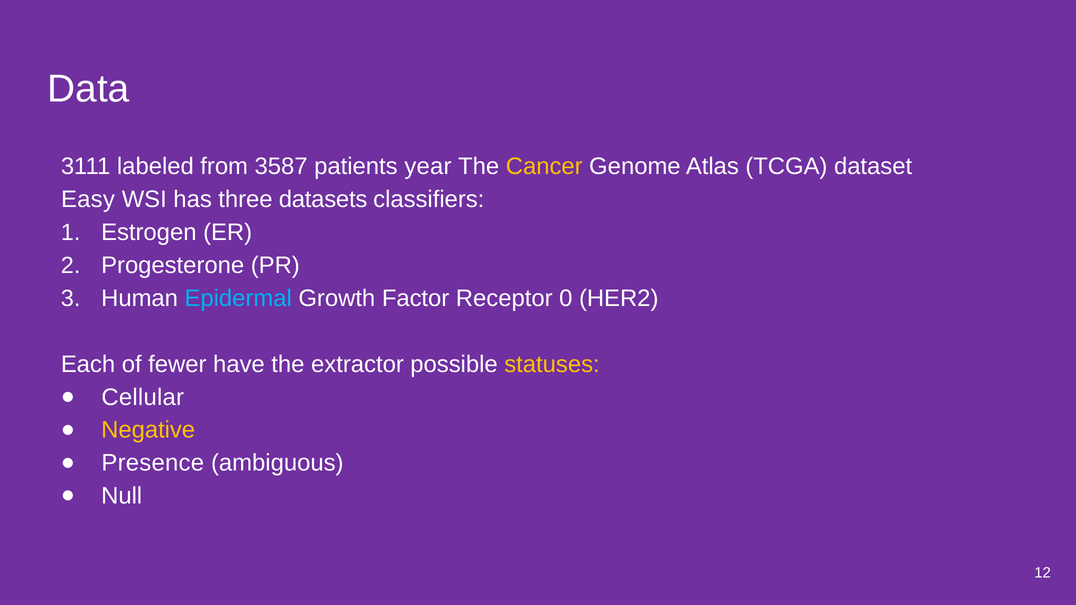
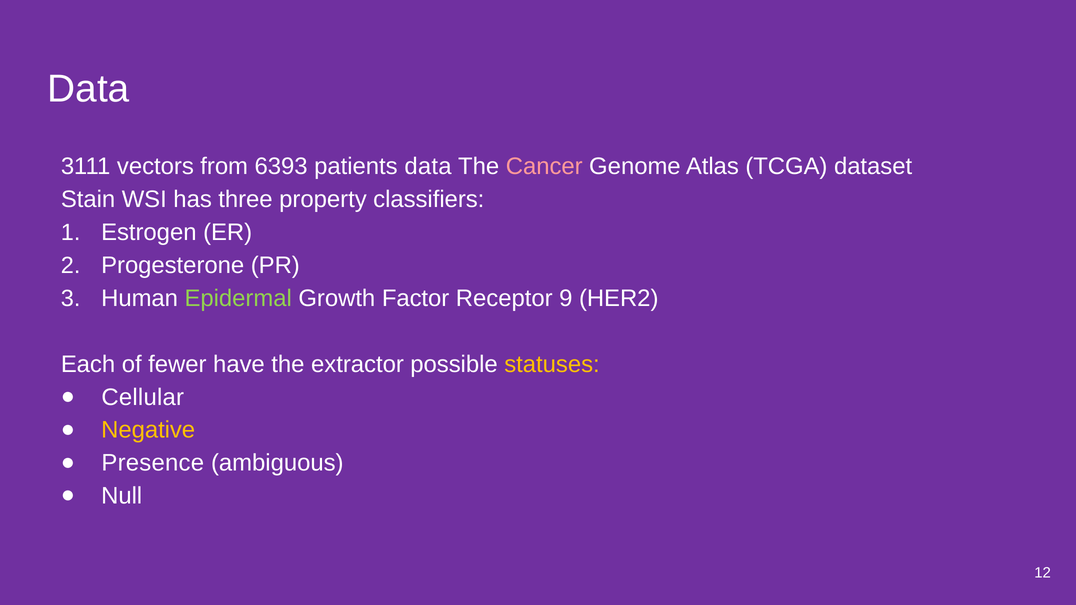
labeled: labeled -> vectors
3587: 3587 -> 6393
patients year: year -> data
Cancer colour: yellow -> pink
Easy: Easy -> Stain
datasets: datasets -> property
Epidermal colour: light blue -> light green
0: 0 -> 9
